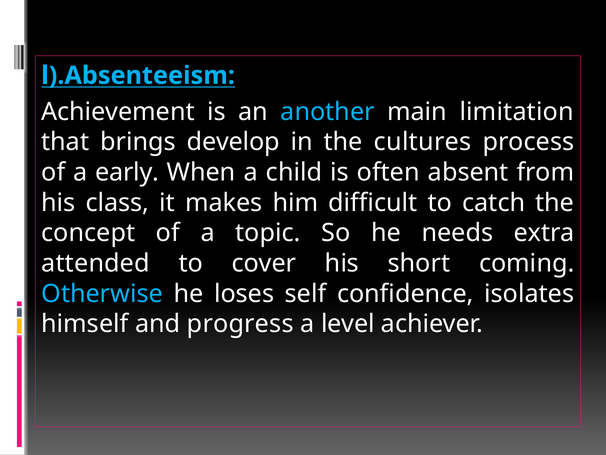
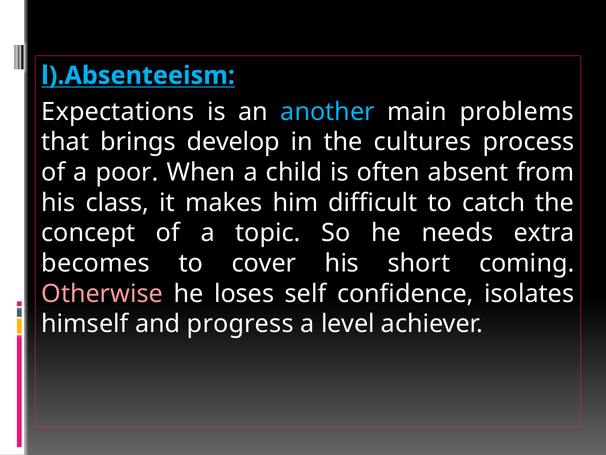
Achievement: Achievement -> Expectations
limitation: limitation -> problems
early: early -> poor
attended: attended -> becomes
Otherwise colour: light blue -> pink
